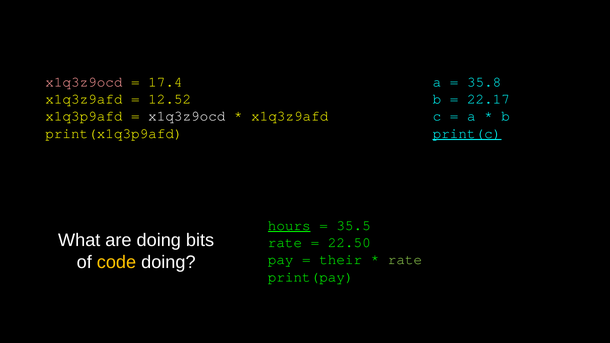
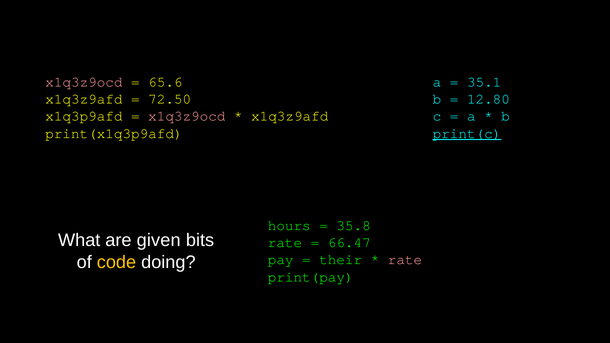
17.4: 17.4 -> 65.6
35.8: 35.8 -> 35.1
12.52: 12.52 -> 72.50
22.17: 22.17 -> 12.80
x1q3z9ocd at (187, 116) colour: white -> pink
hours underline: present -> none
35.5: 35.5 -> 35.8
are doing: doing -> given
22.50: 22.50 -> 66.47
rate at (405, 260) colour: light green -> pink
